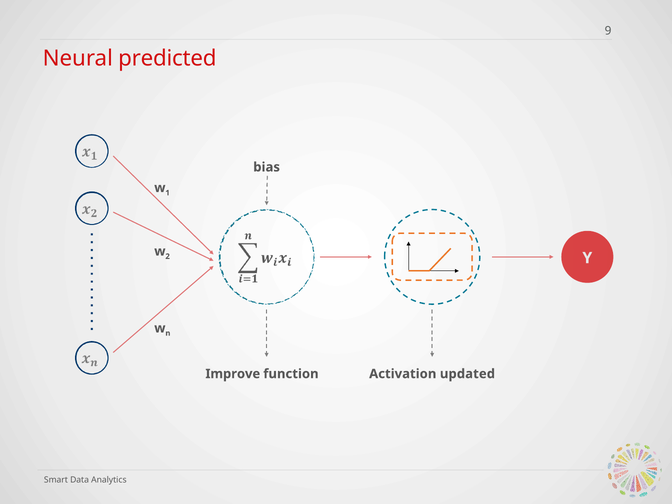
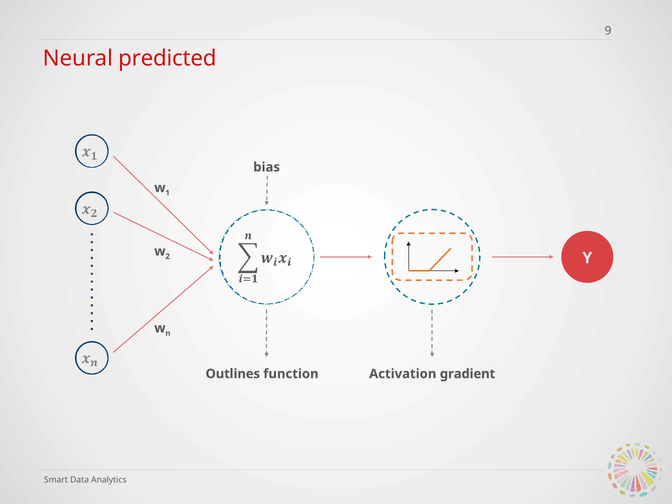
Improve: Improve -> Outlines
updated: updated -> gradient
